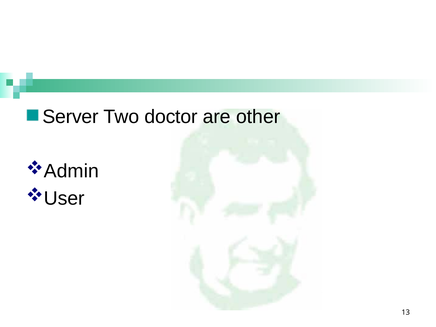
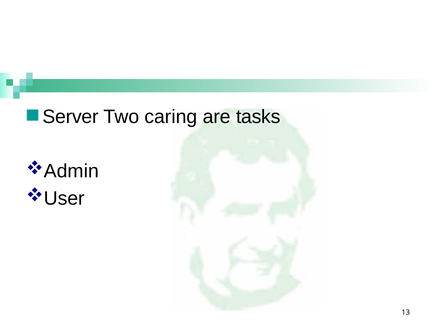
doctor: doctor -> caring
other: other -> tasks
